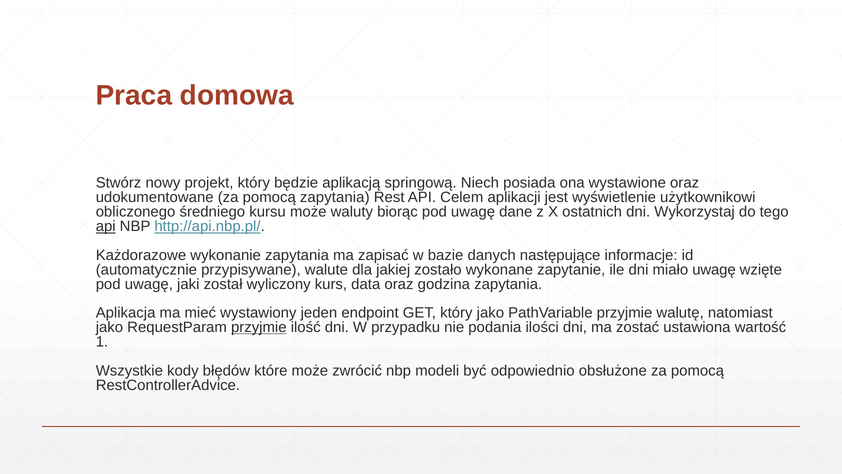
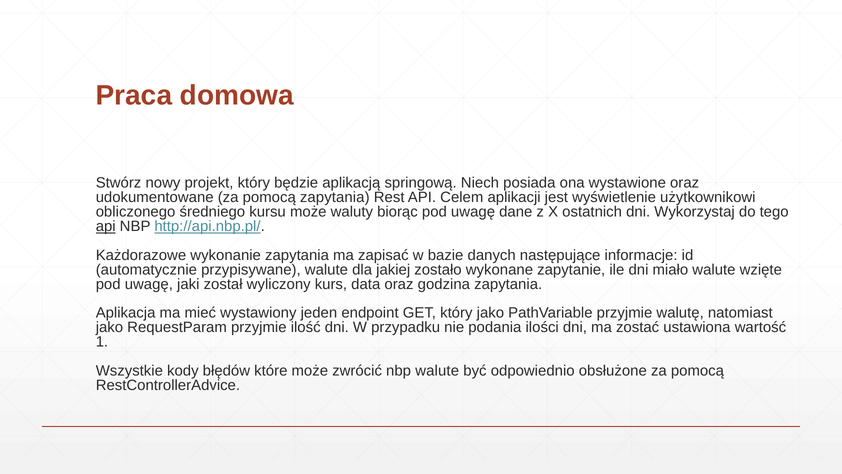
miało uwagę: uwagę -> walute
przyjmie at (259, 327) underline: present -> none
nbp modeli: modeli -> walute
